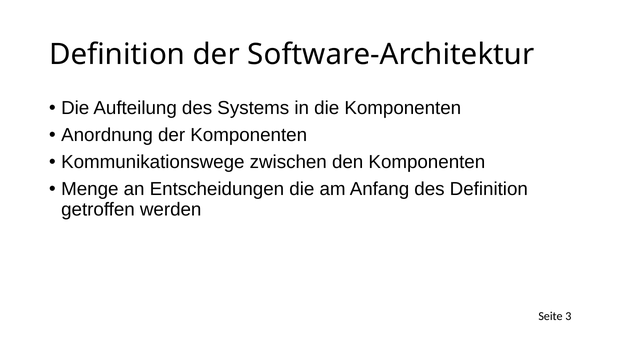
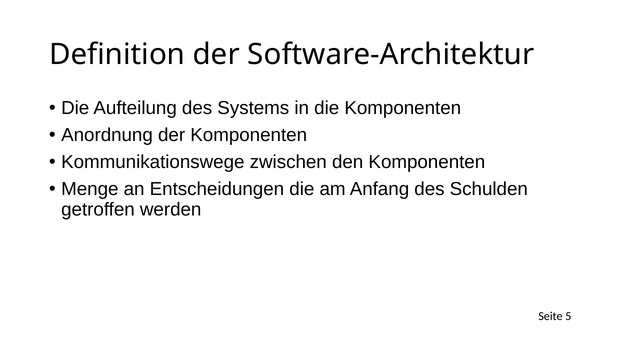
des Definition: Definition -> Schulden
3: 3 -> 5
